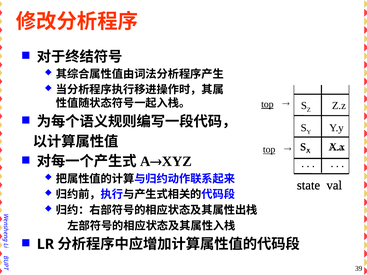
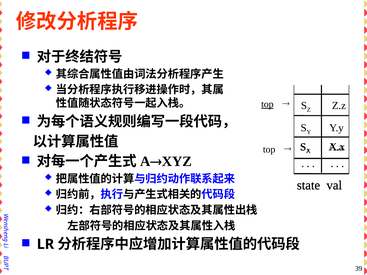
top at (269, 150) underline: present -> none
